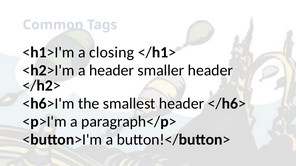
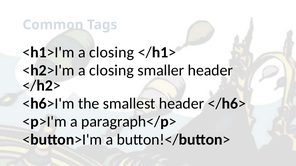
<h2>I'm a header: header -> closing
